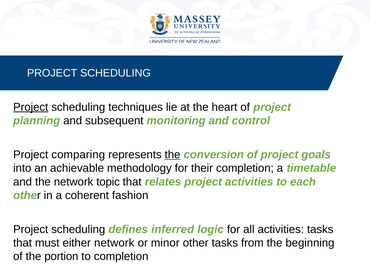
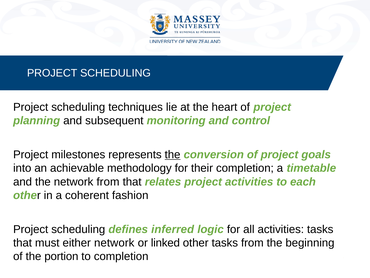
Project at (31, 107) underline: present -> none
comparing: comparing -> milestones
network topic: topic -> from
minor: minor -> linked
